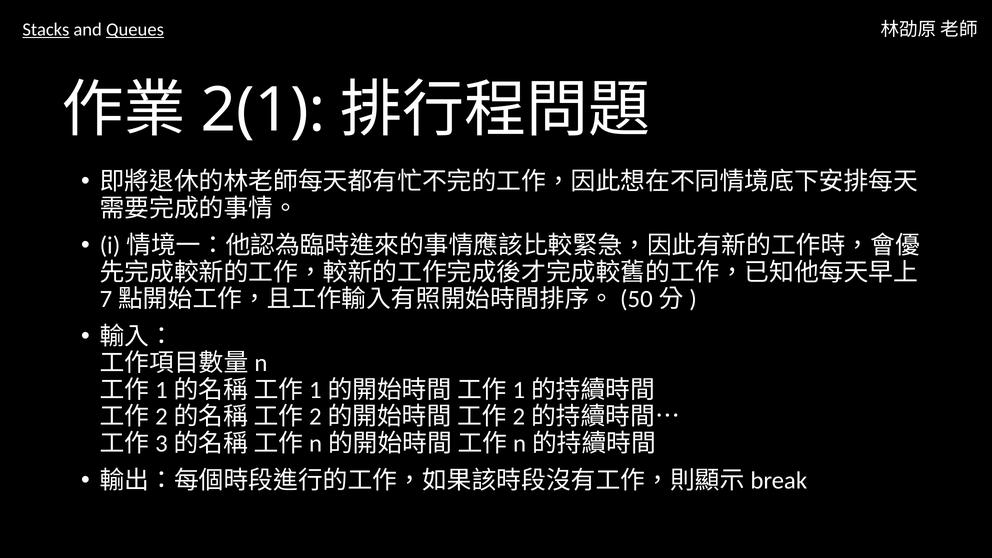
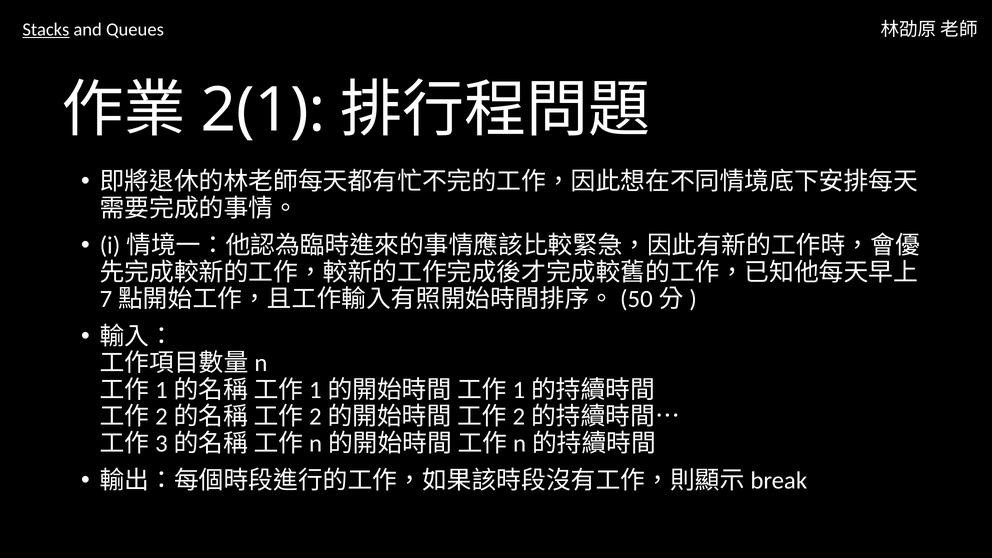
Queues underline: present -> none
